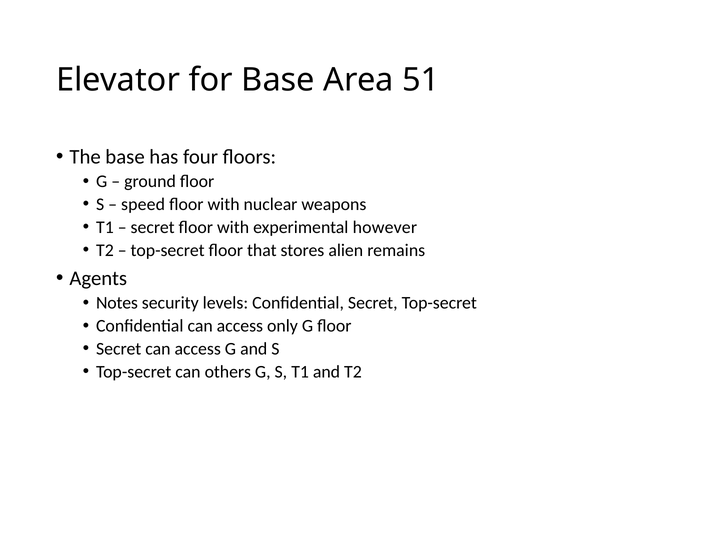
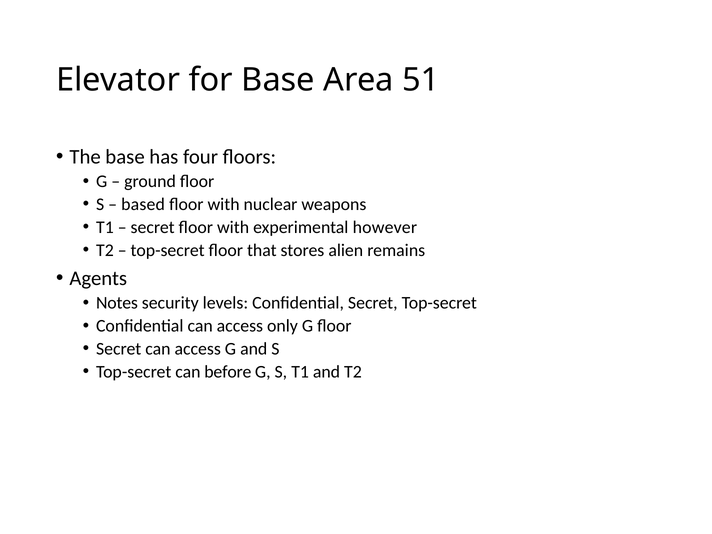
speed: speed -> based
others: others -> before
